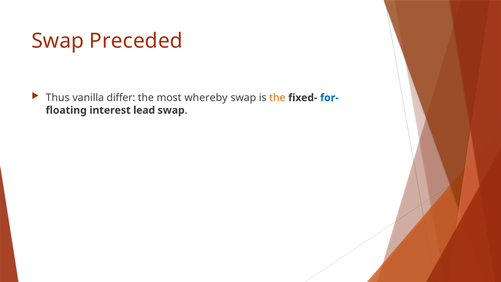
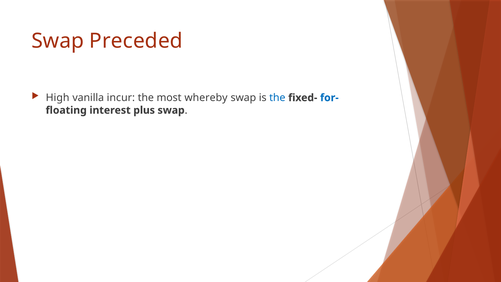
Thus: Thus -> High
differ: differ -> incur
the at (277, 98) colour: orange -> blue
lead: lead -> plus
